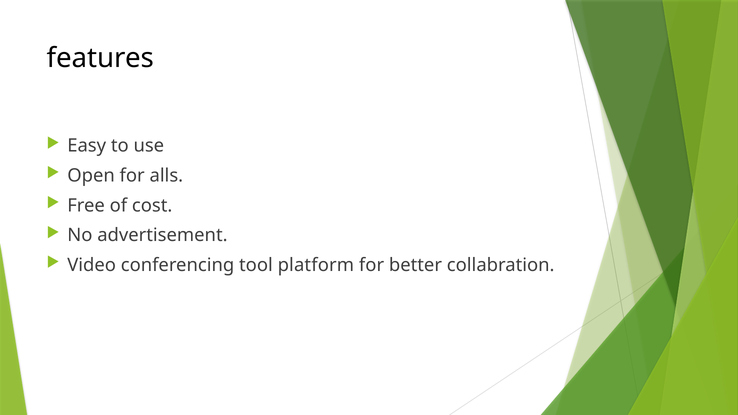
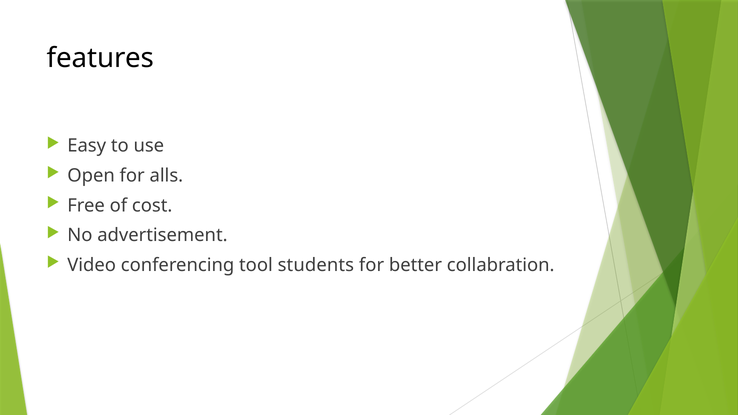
platform: platform -> students
